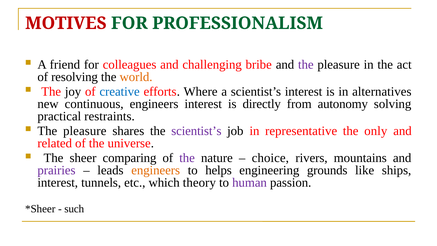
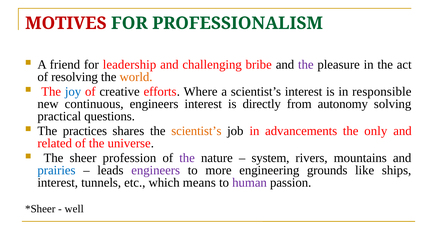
colleagues: colleagues -> leadership
joy colour: black -> blue
creative colour: blue -> black
alternatives: alternatives -> responsible
restraints: restraints -> questions
pleasure at (85, 131): pleasure -> practices
scientist’s at (196, 131) colour: purple -> orange
representative: representative -> advancements
comparing: comparing -> profession
choice: choice -> system
prairies colour: purple -> blue
engineers at (156, 170) colour: orange -> purple
helps: helps -> more
theory: theory -> means
such: such -> well
